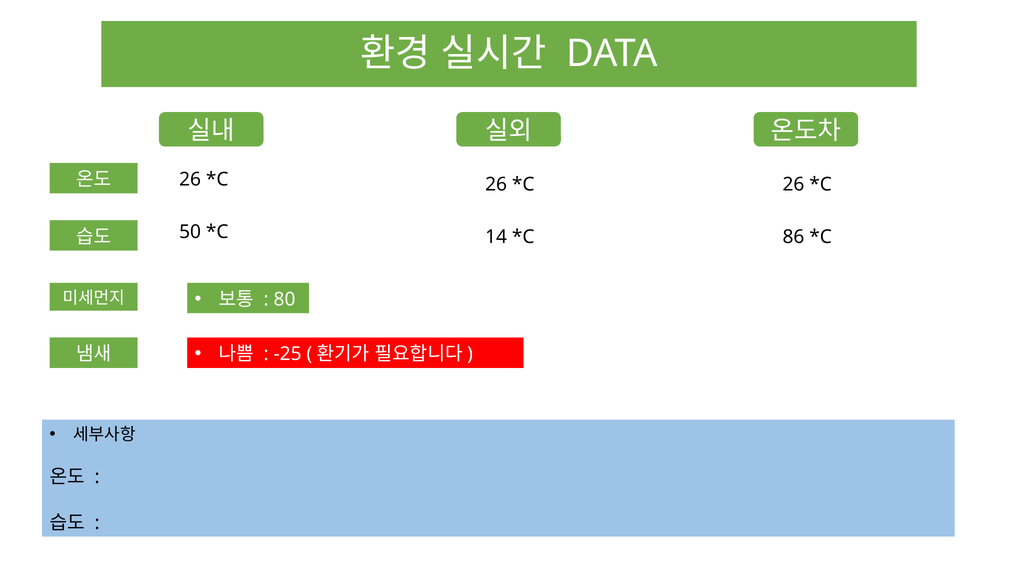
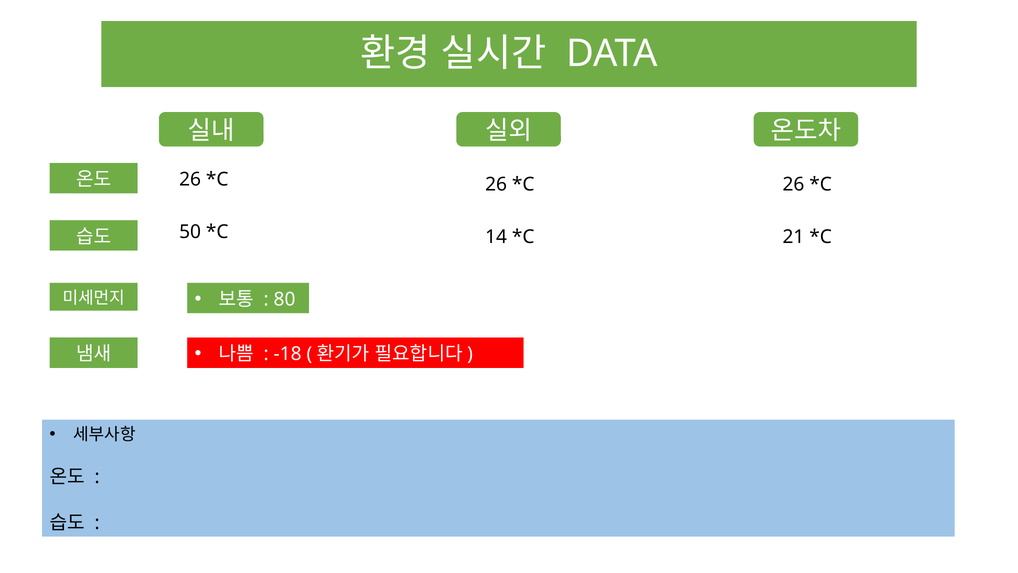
86: 86 -> 21
-25: -25 -> -18
